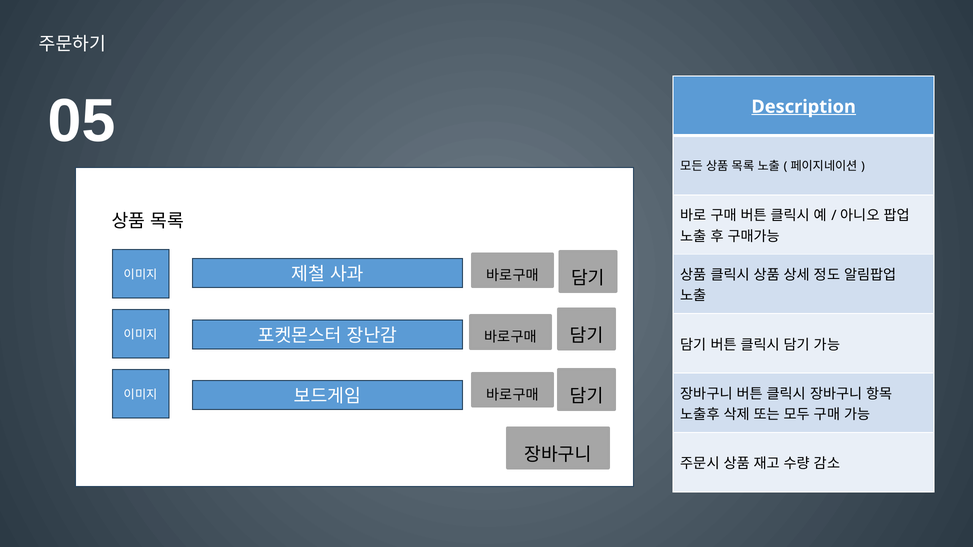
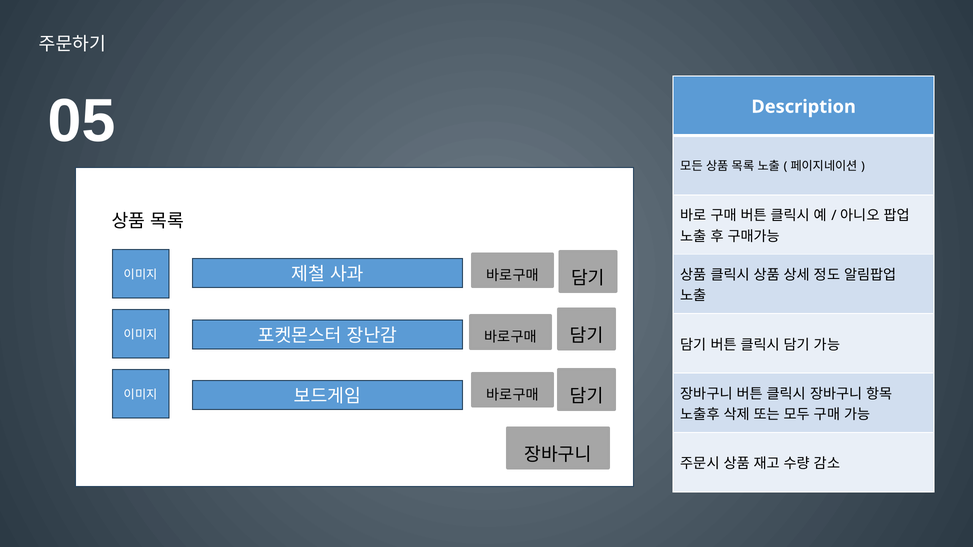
Description underline: present -> none
